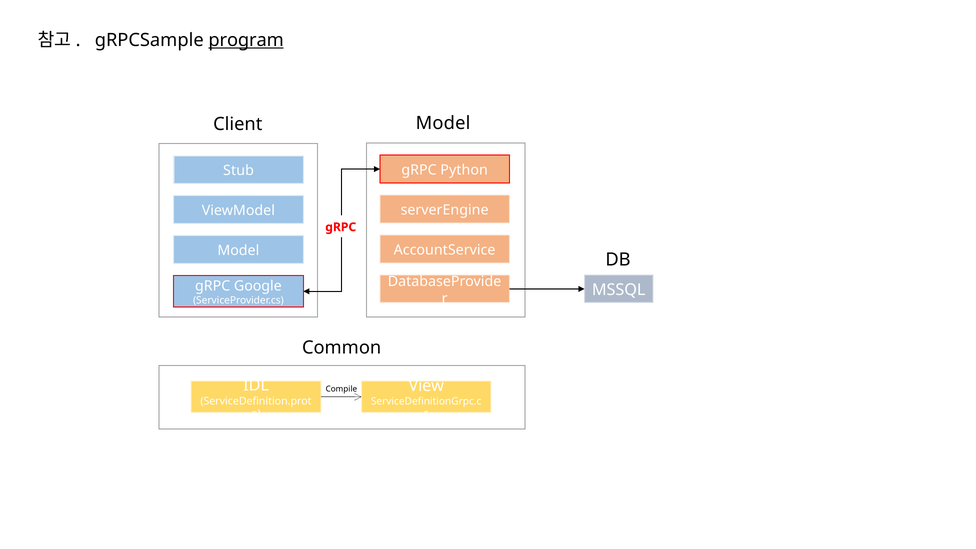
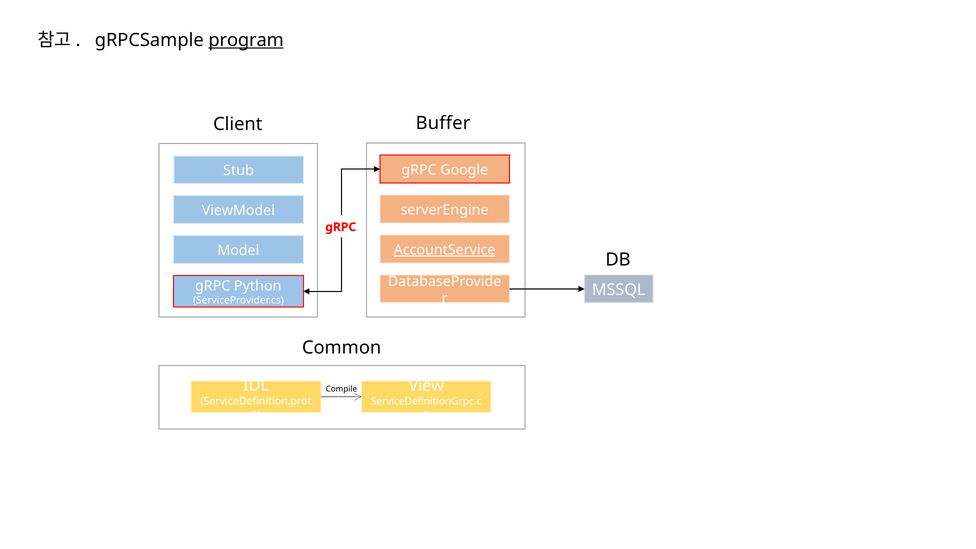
Model at (443, 123): Model -> Buffer
Python: Python -> Google
AccountService underline: none -> present
Google: Google -> Python
